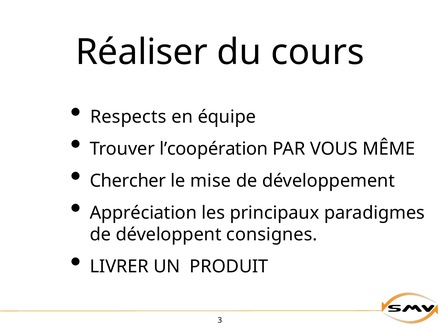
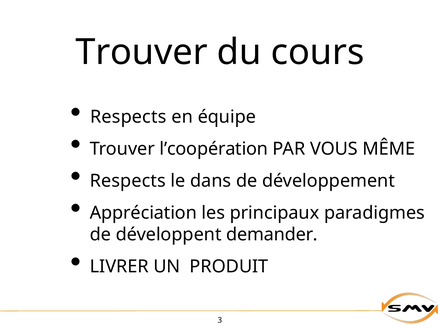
Réaliser at (142, 52): Réaliser -> Trouver
Chercher at (128, 181): Chercher -> Respects
mise: mise -> dans
consignes: consignes -> demander
